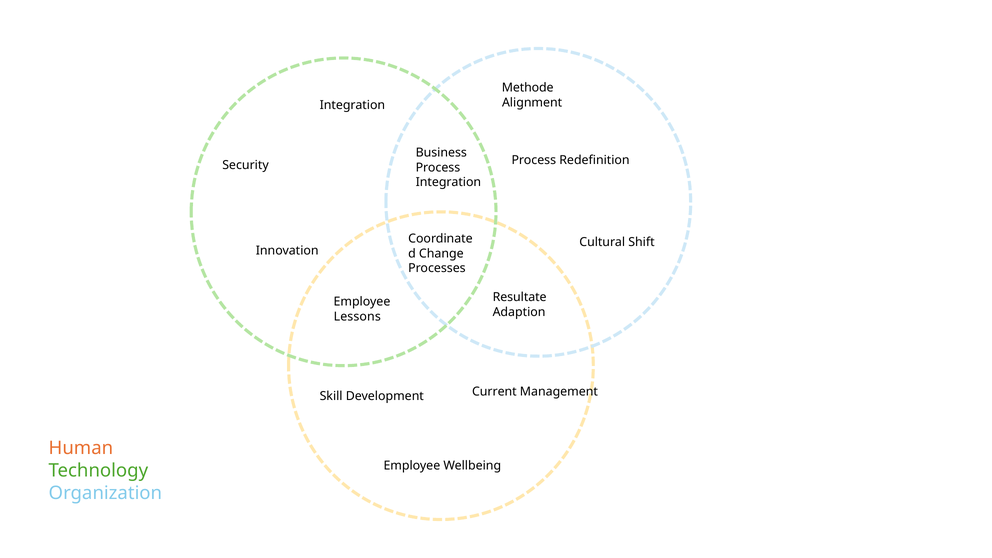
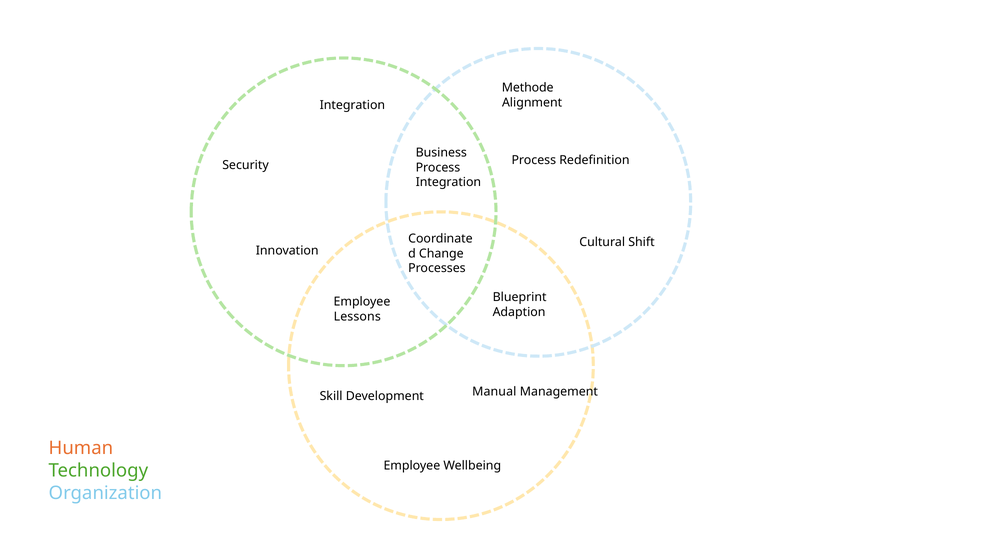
Resultate: Resultate -> Blueprint
Current: Current -> Manual
